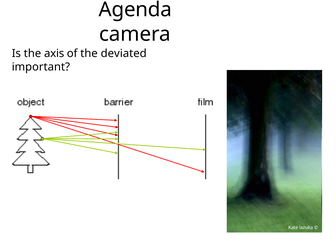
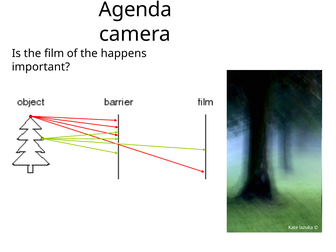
axis: axis -> film
deviated: deviated -> happens
